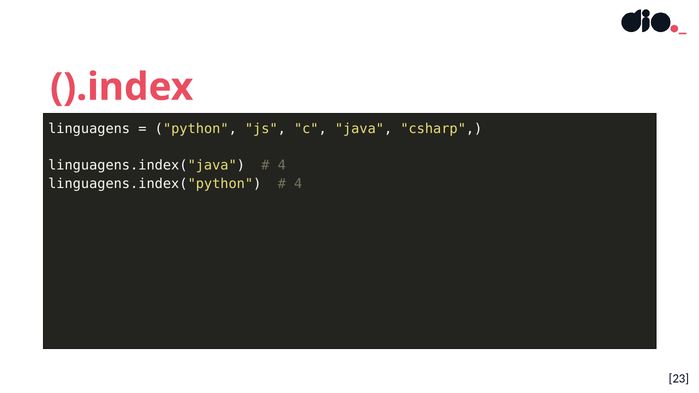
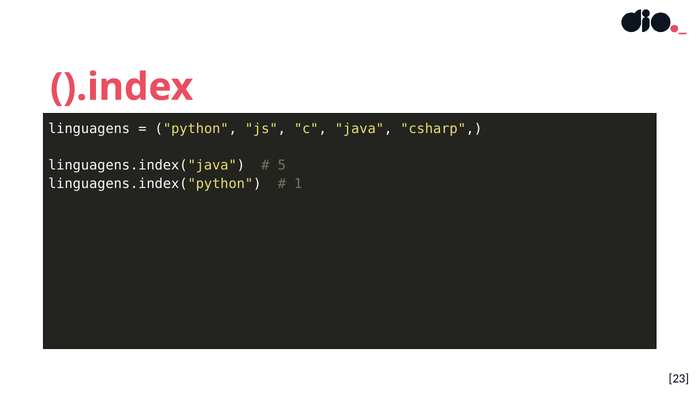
4 at (282, 165): 4 -> 5
4 at (298, 184): 4 -> 1
